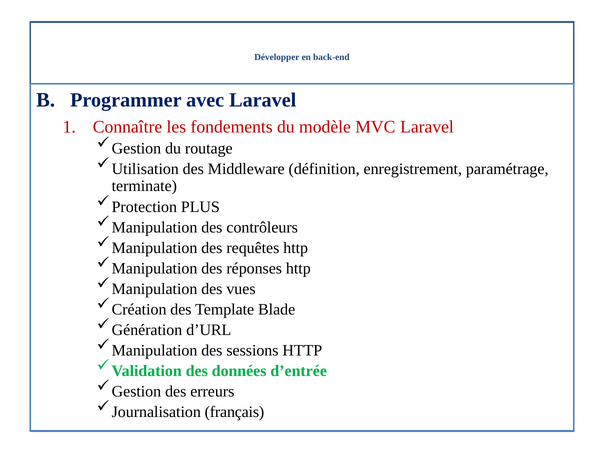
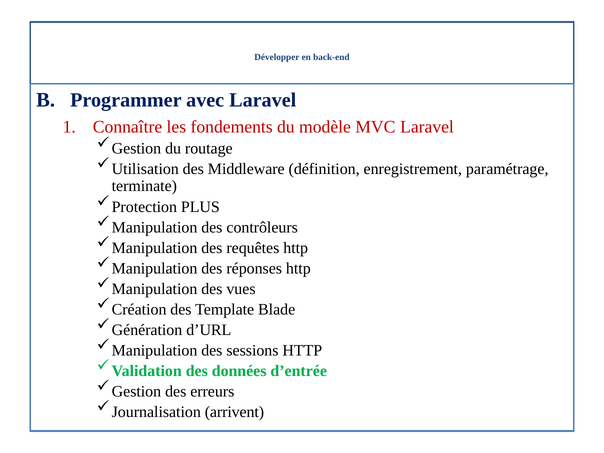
français: français -> arrivent
